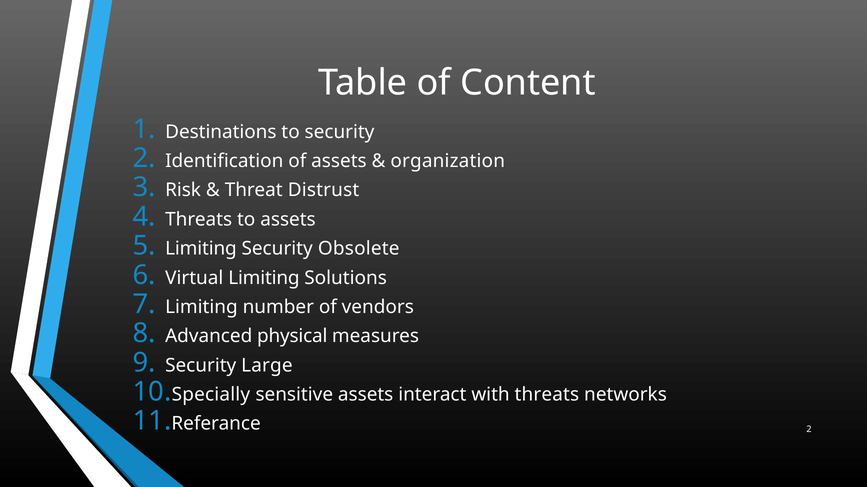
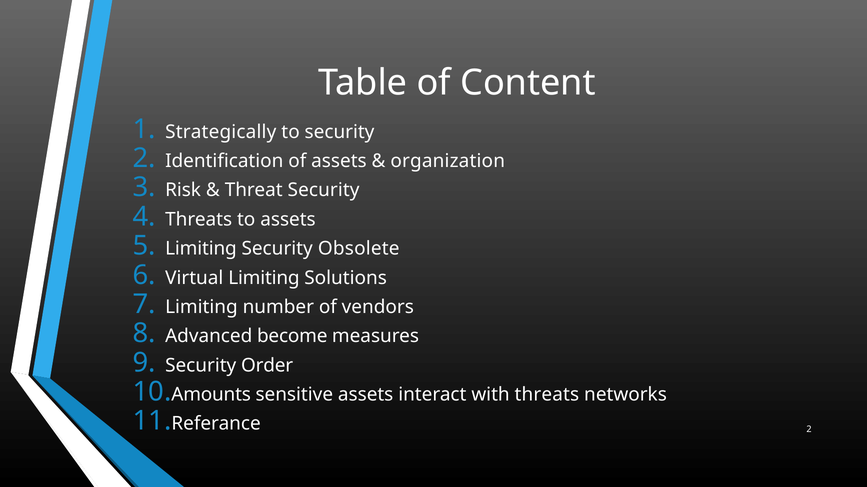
Destinations: Destinations -> Strategically
Threat Distrust: Distrust -> Security
physical: physical -> become
Large: Large -> Order
Specially: Specially -> Amounts
